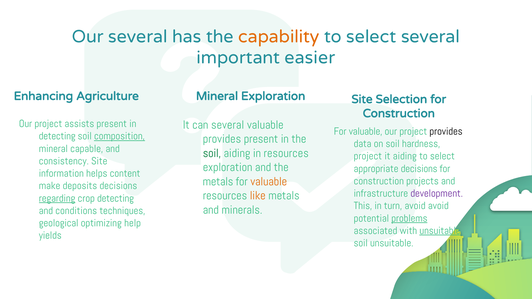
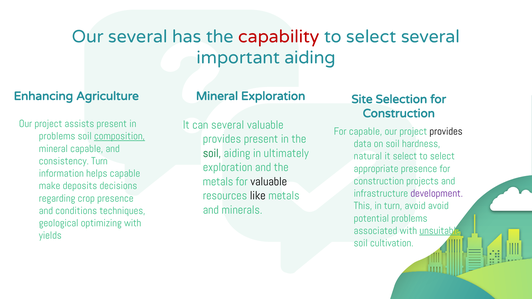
capability colour: orange -> red
important easier: easier -> aiding
valuable at (366, 132): valuable -> capable
detecting at (57, 136): detecting -> problems
in resources: resources -> ultimately
project at (368, 156): project -> natural
it aiding: aiding -> select
consistency Site: Site -> Turn
appropriate decisions: decisions -> presence
helps content: content -> capable
valuable at (269, 182) colour: orange -> black
like colour: orange -> black
regarding underline: present -> none
crop detecting: detecting -> presence
problems at (409, 218) underline: present -> none
optimizing help: help -> with
soil unsuitable: unsuitable -> cultivation
